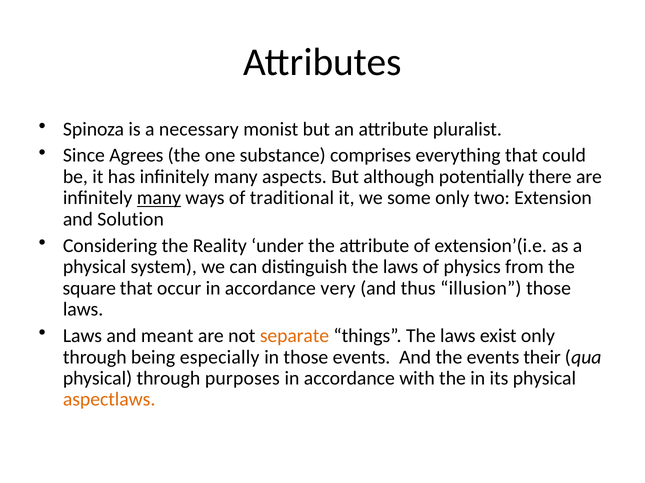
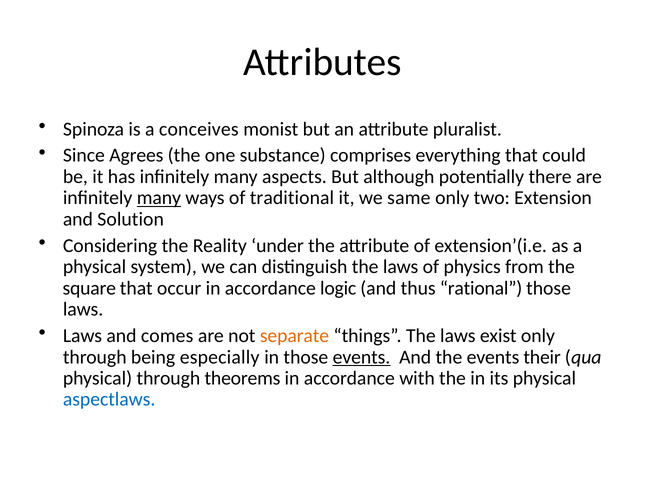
necessary: necessary -> conceives
some: some -> same
very: very -> logic
illusion: illusion -> rational
meant: meant -> comes
events at (361, 358) underline: none -> present
purposes: purposes -> theorems
aspectlaws colour: orange -> blue
